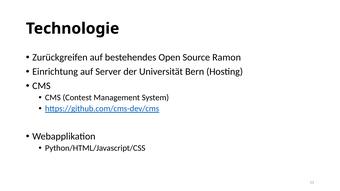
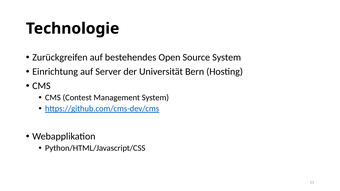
Source Ramon: Ramon -> System
